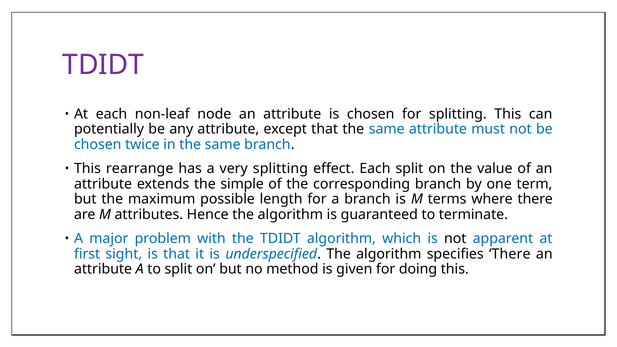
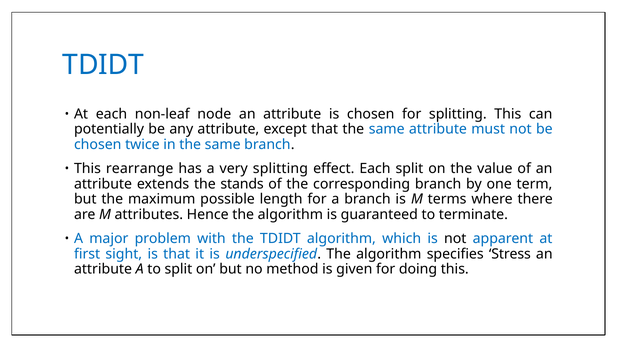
TDIDT at (103, 65) colour: purple -> blue
simple: simple -> stands
specifies There: There -> Stress
